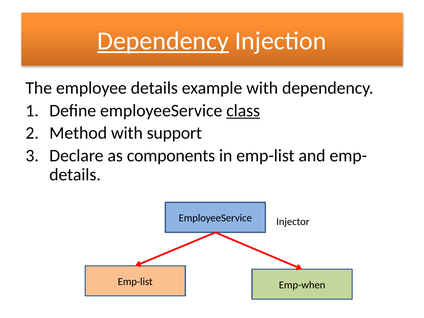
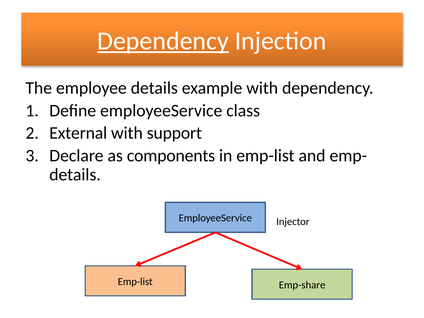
class underline: present -> none
Method: Method -> External
Emp-when: Emp-when -> Emp-share
